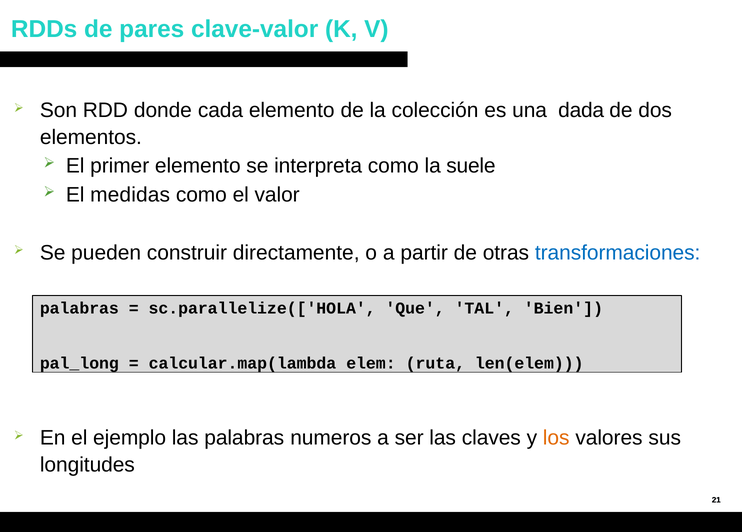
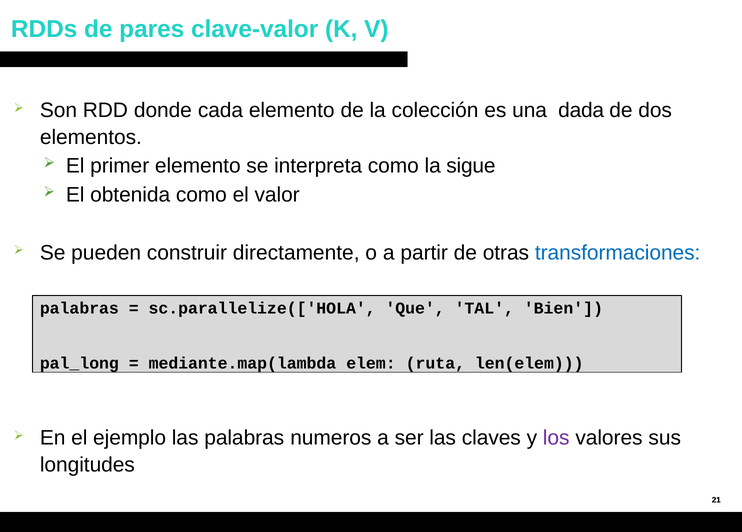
suele: suele -> sigue
medidas: medidas -> obtenida
calcular.map(lambda: calcular.map(lambda -> mediante.map(lambda
los colour: orange -> purple
